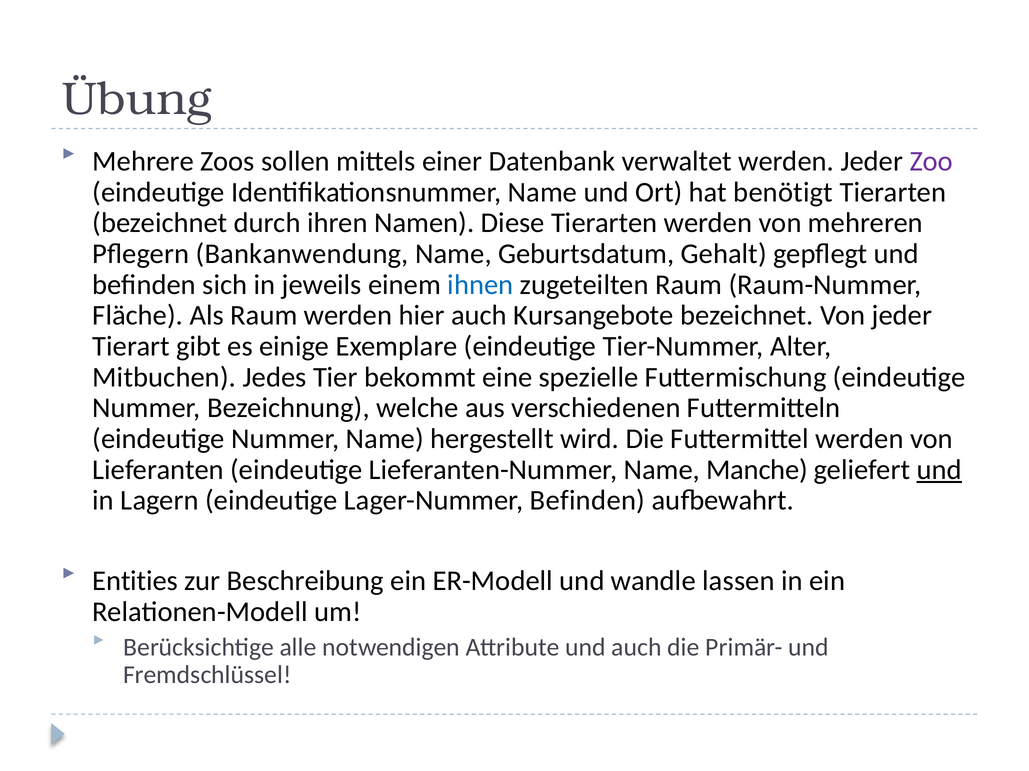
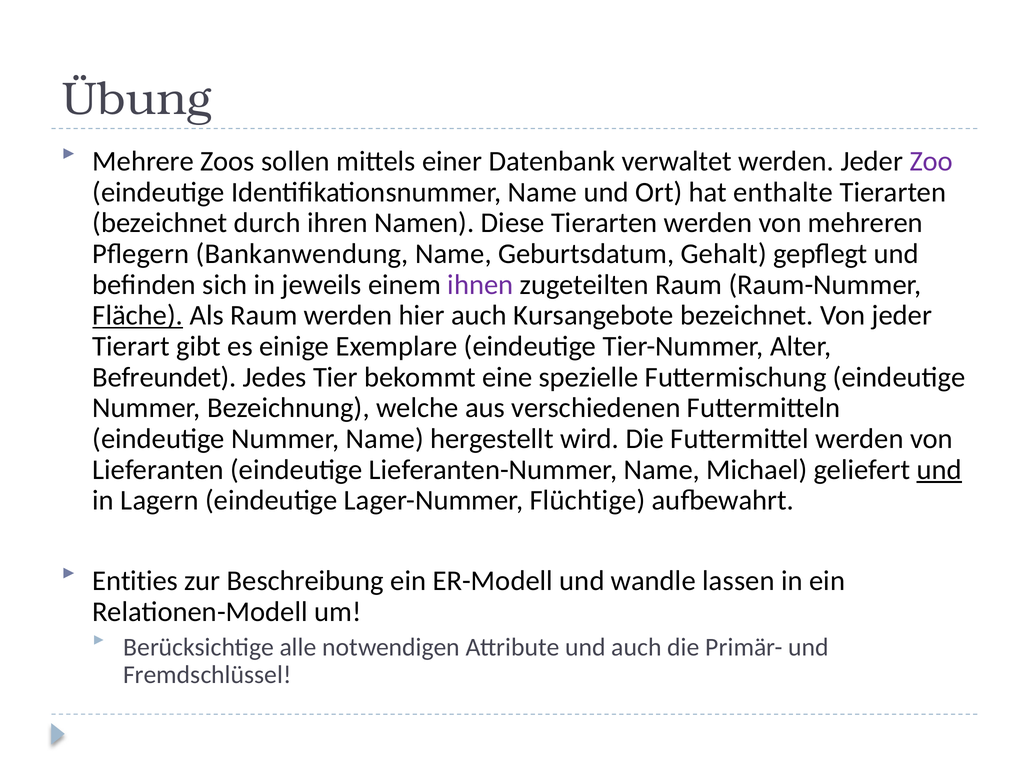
benötigt: benötigt -> enthalte
ihnen colour: blue -> purple
Fläche underline: none -> present
Mitbuchen: Mitbuchen -> Befreundet
Manche: Manche -> Michael
Lager-Nummer Befinden: Befinden -> Flüchtige
